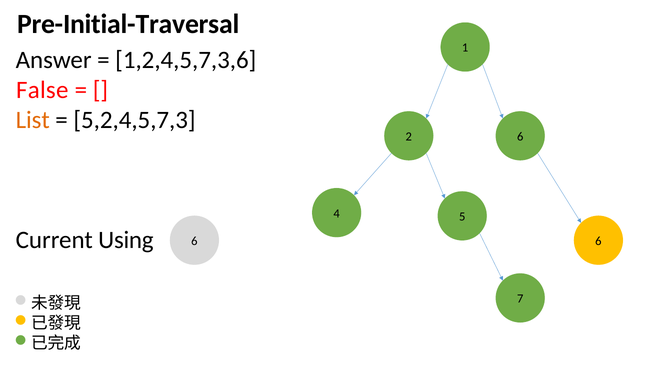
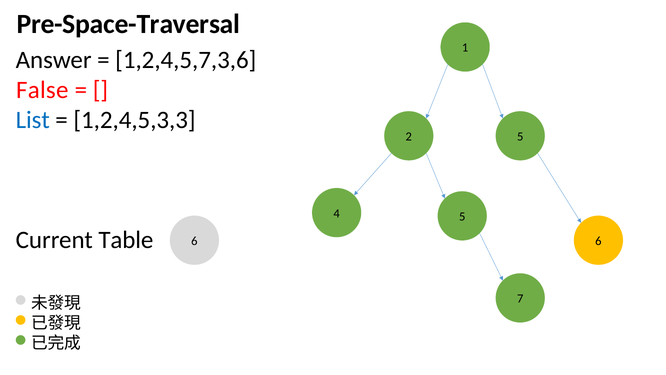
Pre-Initial-Traversal: Pre-Initial-Traversal -> Pre-Space-Traversal
List colour: orange -> blue
5,2,4,5,7,3: 5,2,4,5,7,3 -> 1,2,4,5,3,3
2 6: 6 -> 5
Using: Using -> Table
